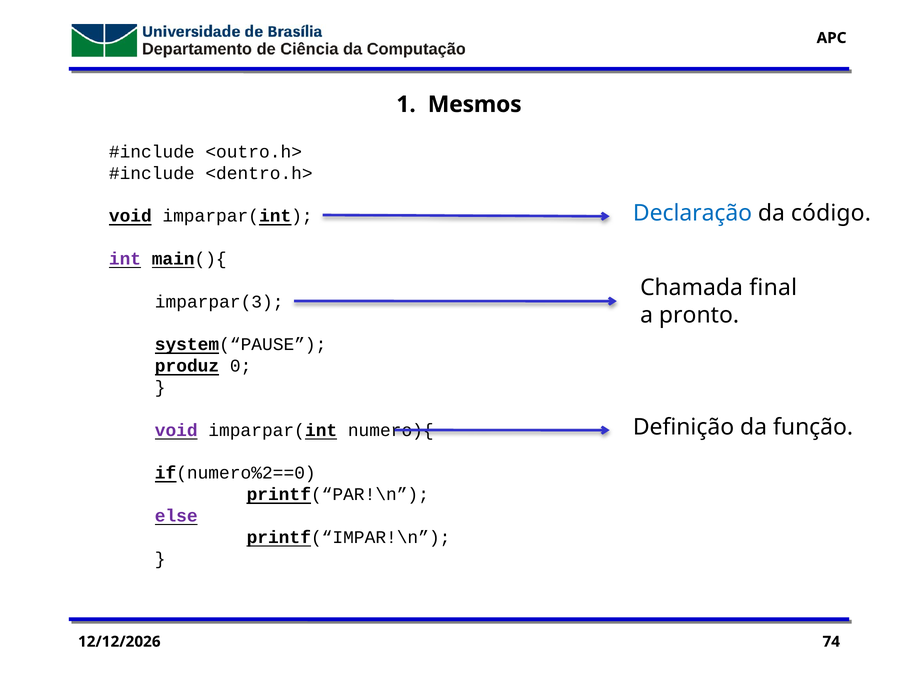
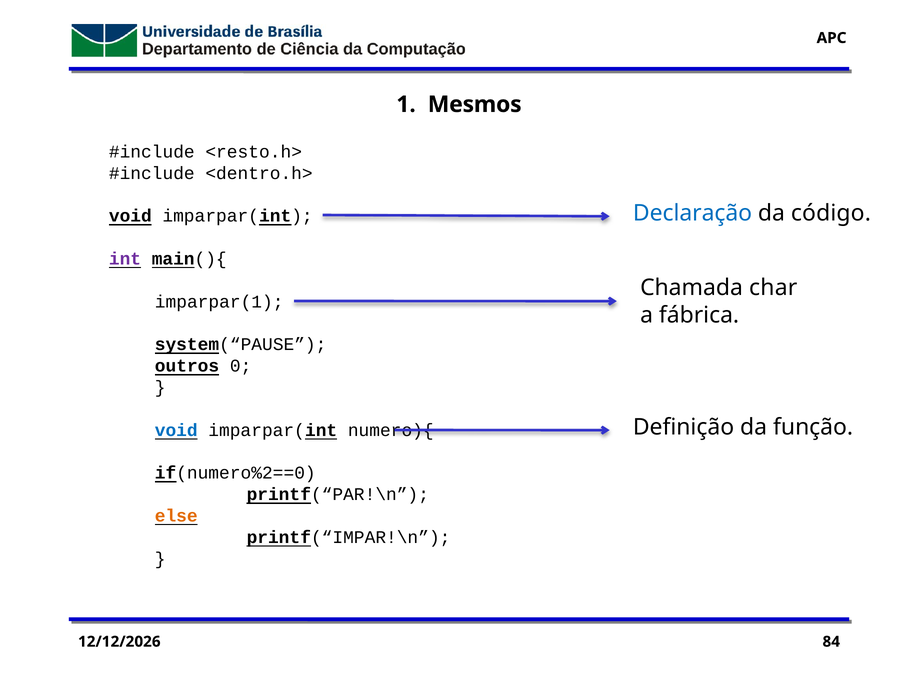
<outro.h>: <outro.h> -> <resto.h>
final: final -> char
imparpar(3: imparpar(3 -> imparpar(1
pronto: pronto -> fábrica
produz: produz -> outros
void at (176, 431) colour: purple -> blue
else colour: purple -> orange
74: 74 -> 84
